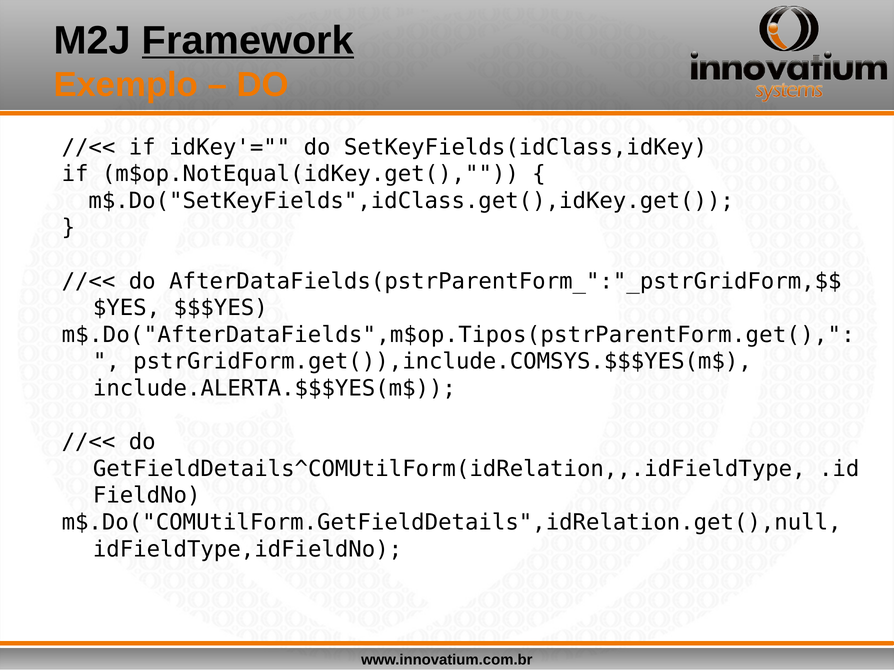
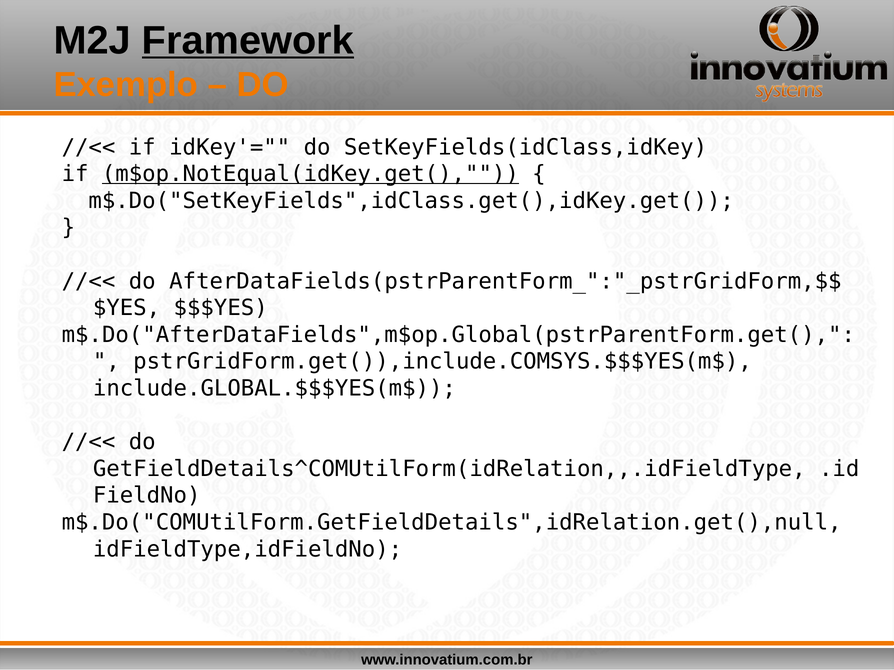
m$op.NotEqual(idKey.get( underline: none -> present
m$.Do("AfterDataFields",m$op.Tipos(pstrParentForm.get(: m$.Do("AfterDataFields",m$op.Tipos(pstrParentForm.get( -> m$.Do("AfterDataFields",m$op.Global(pstrParentForm.get(
include.ALERTA.$$$YES(m$: include.ALERTA.$$$YES(m$ -> include.GLOBAL.$$$YES(m$
